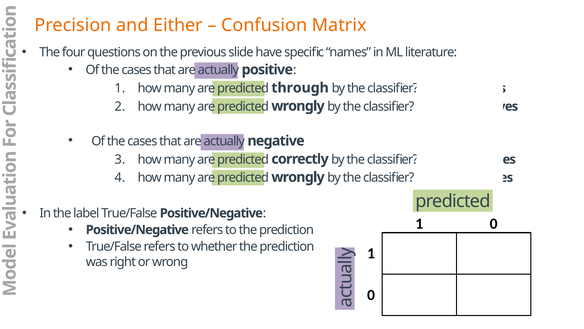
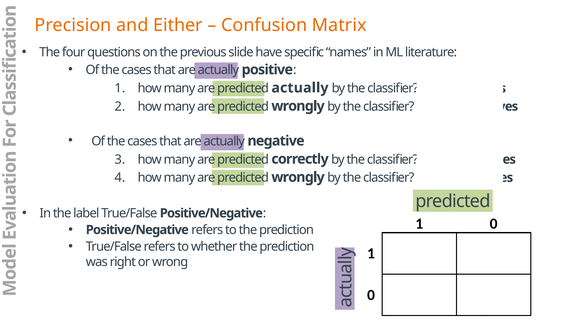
predicted through: through -> actually
